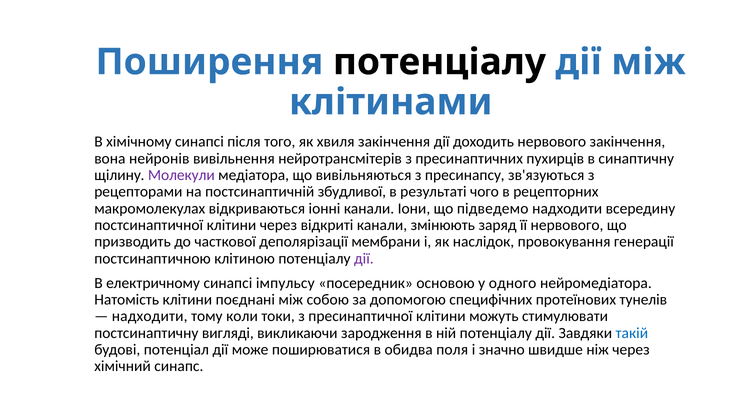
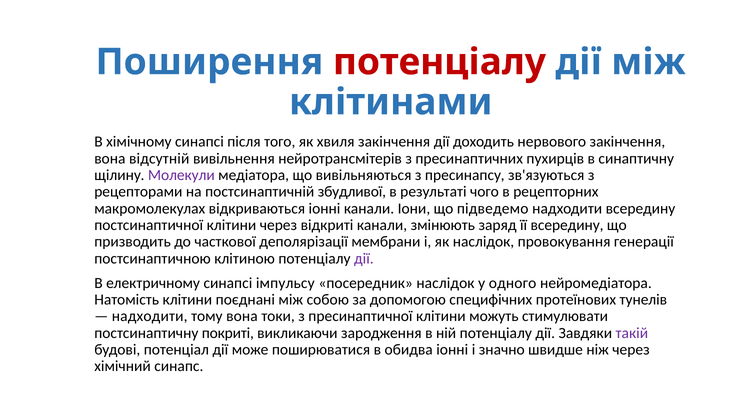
потенціалу at (439, 62) colour: black -> red
нейронів: нейронів -> відсутній
її нервового: нервового -> всередину
посередник основою: основою -> наслідок
тому коли: коли -> вона
вигляді: вигляді -> покриті
такій colour: blue -> purple
обидва поля: поля -> іонні
